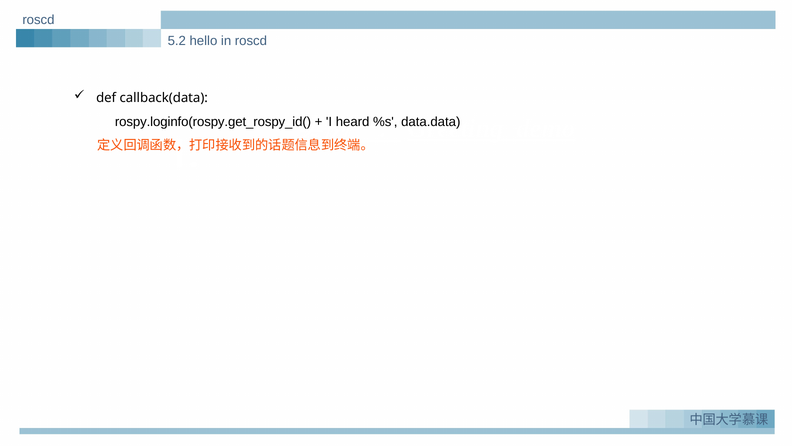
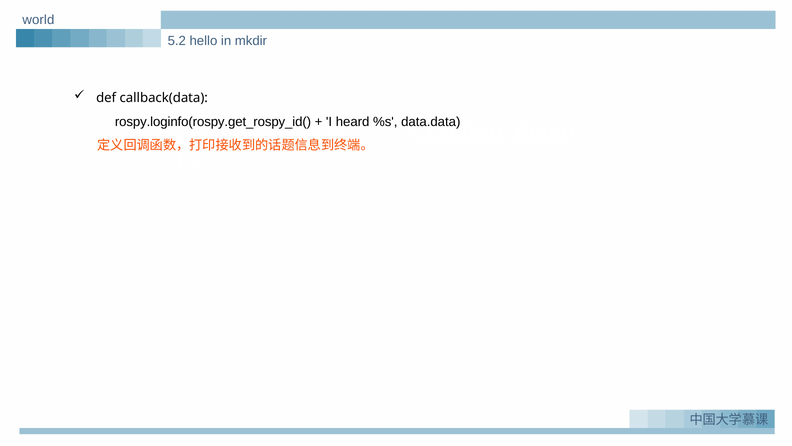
roscd at (38, 20): roscd -> world
in roscd: roscd -> mkdir
